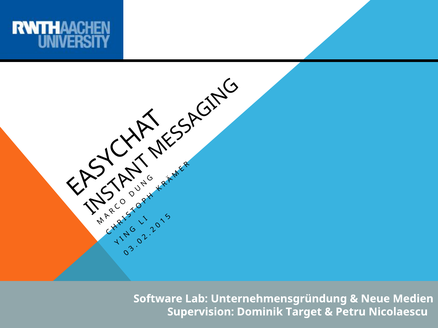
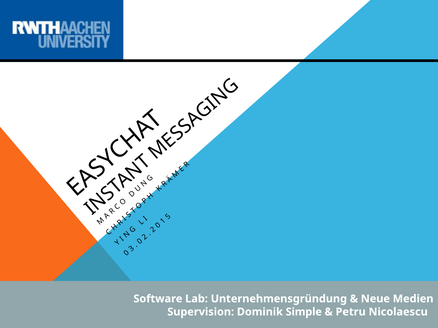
Target: Target -> Simple
